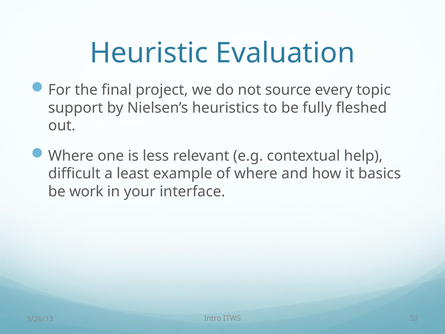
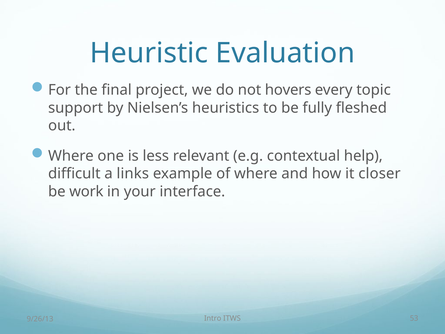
source: source -> hovers
least: least -> links
basics: basics -> closer
